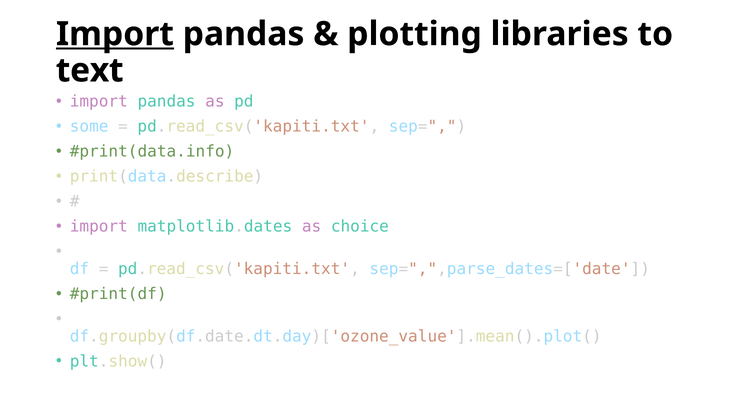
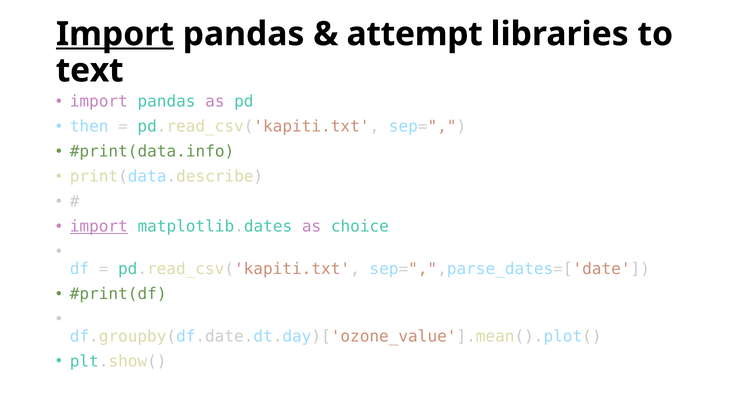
plotting: plotting -> attempt
some: some -> then
import at (99, 227) underline: none -> present
